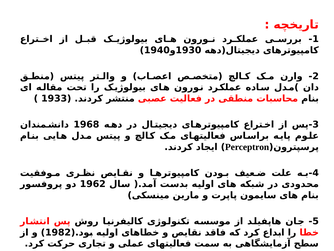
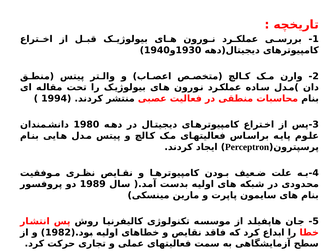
1933: 1933 -> 1994
1968: 1968 -> 1980
1962: 1962 -> 1989
